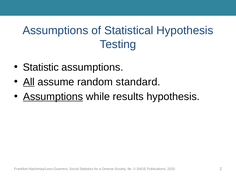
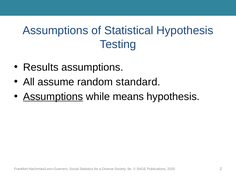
Statistic: Statistic -> Results
All underline: present -> none
results: results -> means
